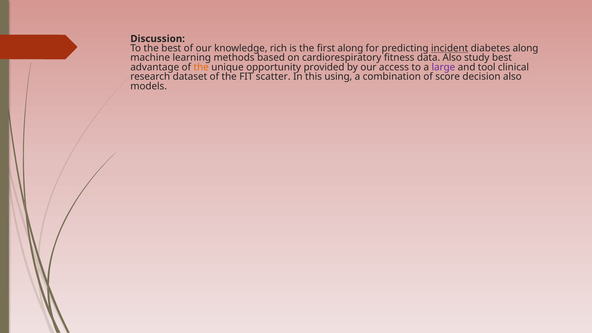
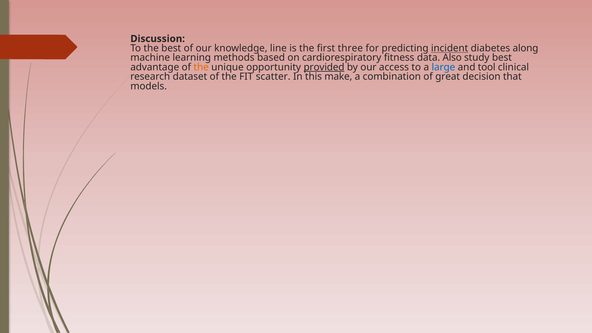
rich: rich -> line
first along: along -> three
provided underline: none -> present
large colour: purple -> blue
using: using -> make
score: score -> great
decision also: also -> that
